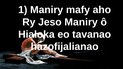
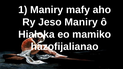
tavanao: tavanao -> mamiko
